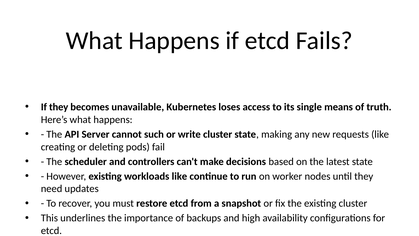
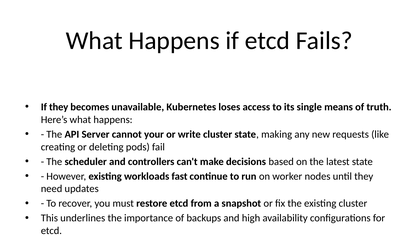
such: such -> your
workloads like: like -> fast
